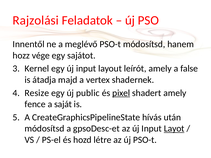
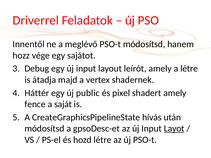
Rajzolási: Rajzolási -> Driverrel
Kernel: Kernel -> Debug
a false: false -> létre
Resize: Resize -> Háttér
pixel underline: present -> none
